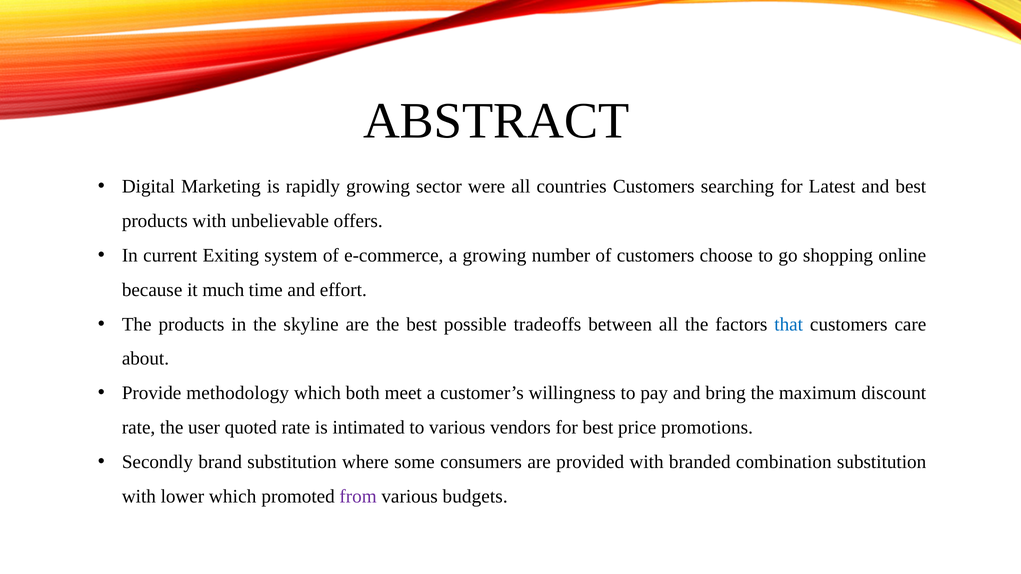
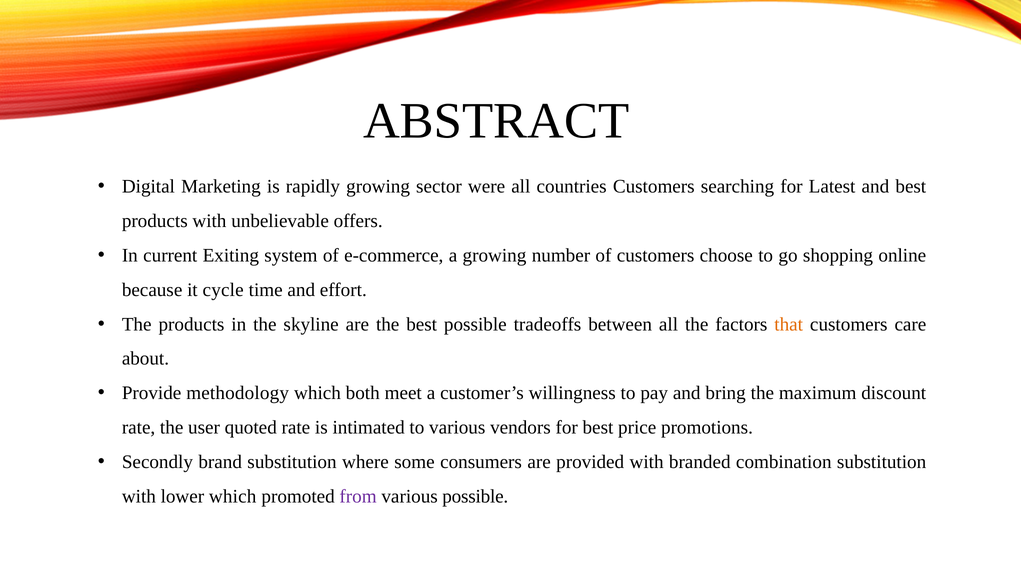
much: much -> cycle
that colour: blue -> orange
various budgets: budgets -> possible
